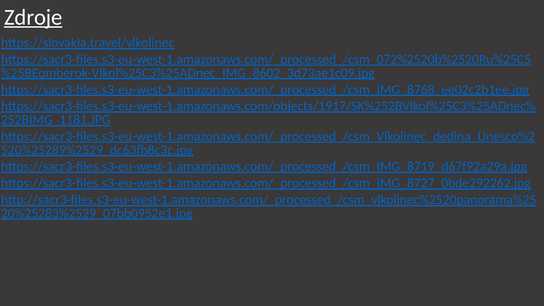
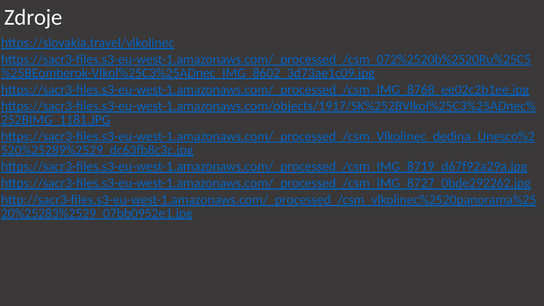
Zdroje underline: present -> none
